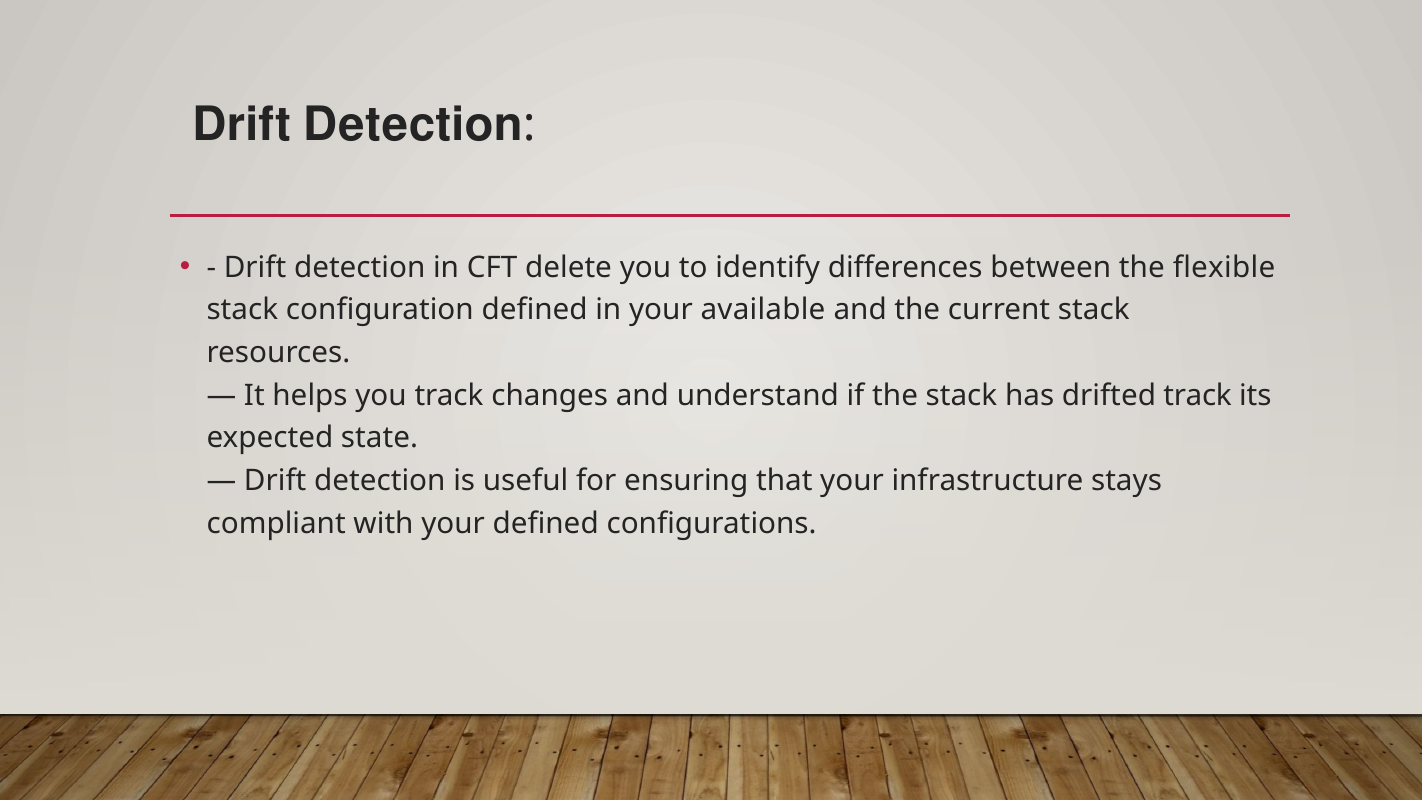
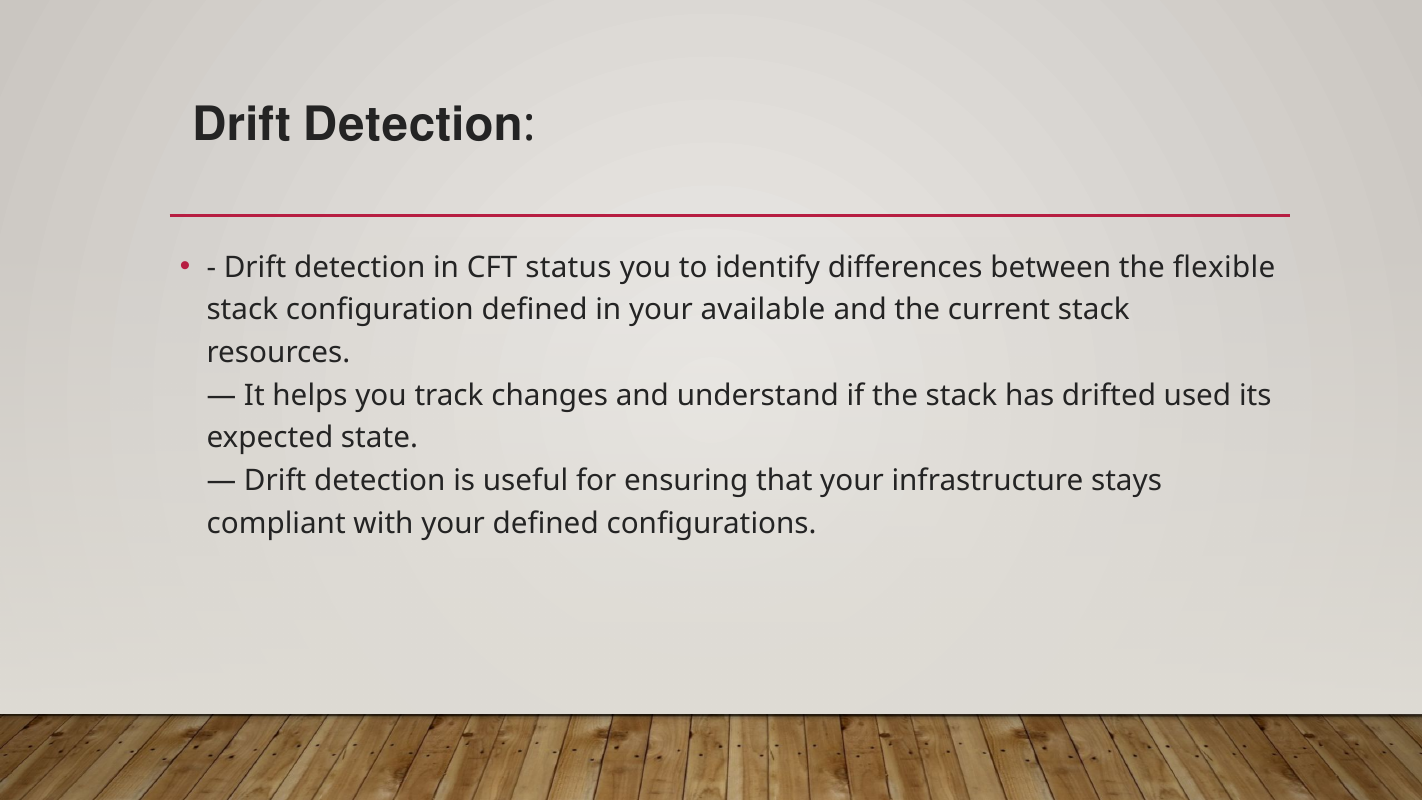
delete: delete -> status
drifted track: track -> used
